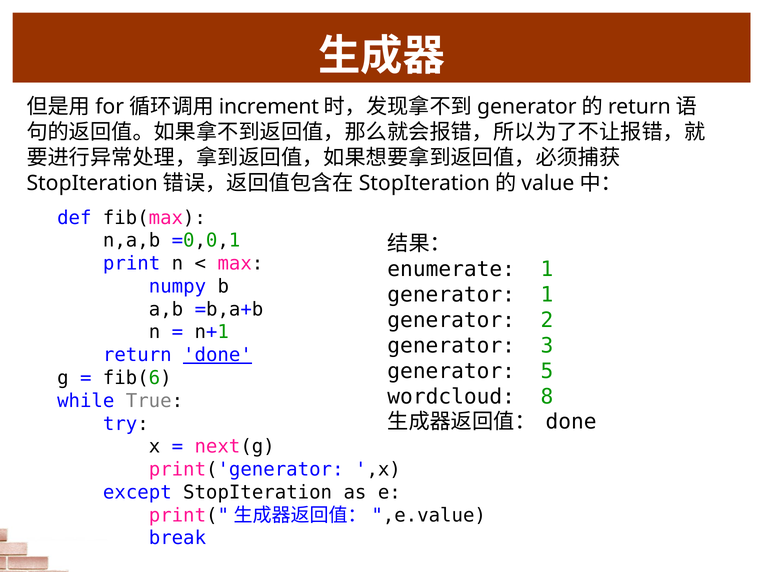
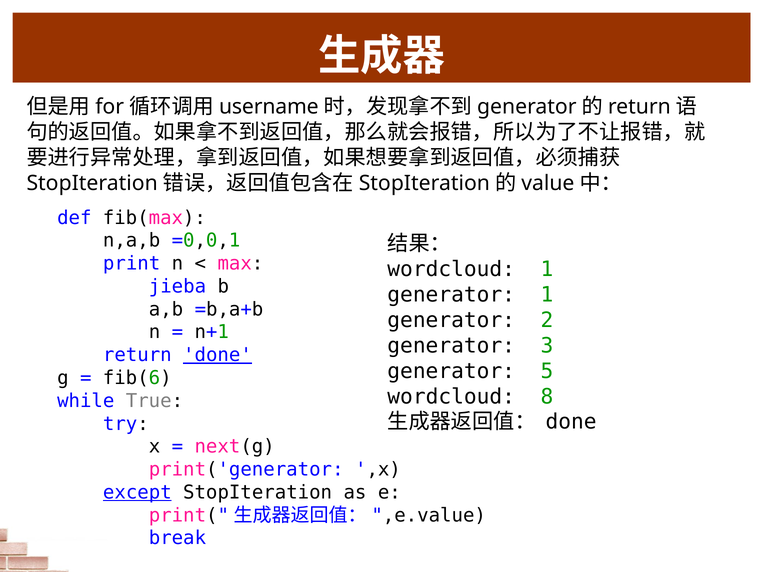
increment: increment -> username
enumerate at (451, 269): enumerate -> wordcloud
numpy: numpy -> jieba
except underline: none -> present
